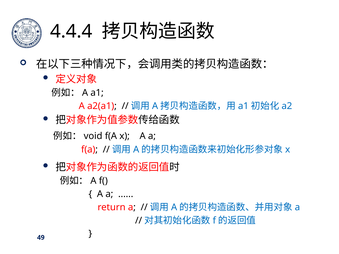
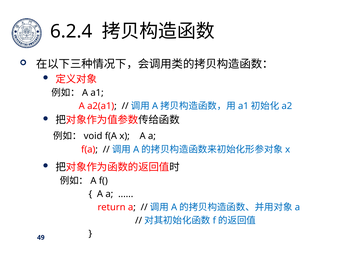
4.4.4: 4.4.4 -> 6.2.4
